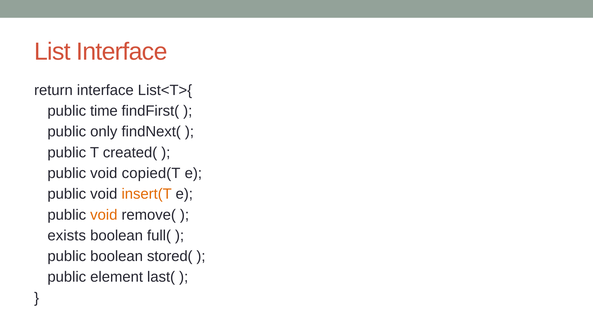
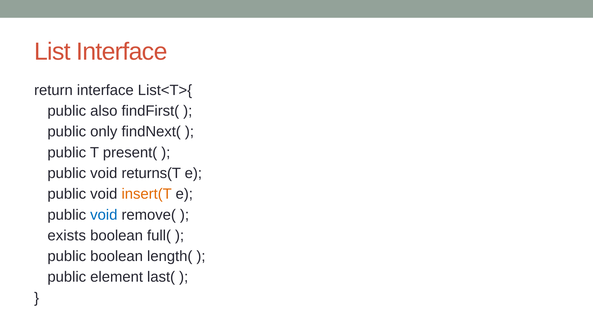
time: time -> also
created(: created( -> present(
copied(T: copied(T -> returns(T
void at (104, 214) colour: orange -> blue
stored(: stored( -> length(
